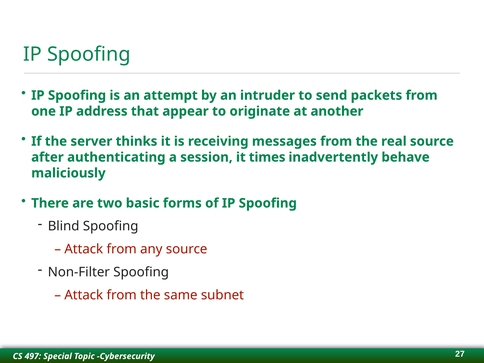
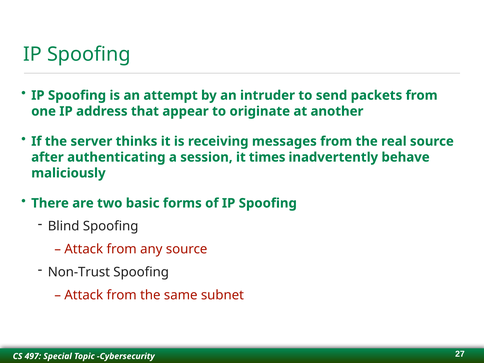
Non-Filter: Non-Filter -> Non-Trust
